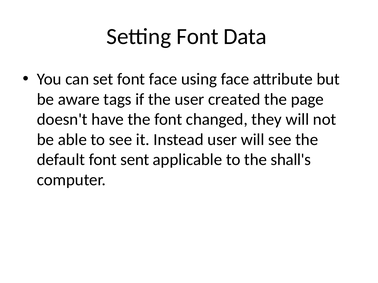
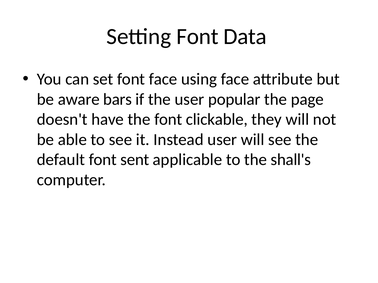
tags: tags -> bars
created: created -> popular
changed: changed -> clickable
